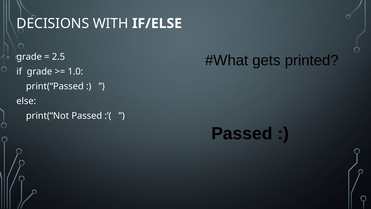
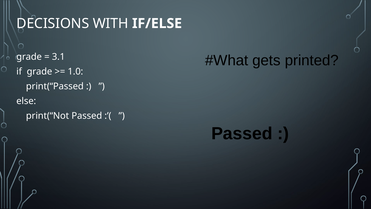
2.5: 2.5 -> 3.1
